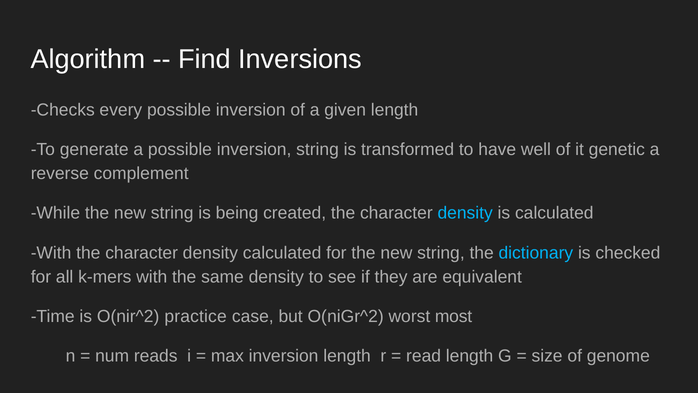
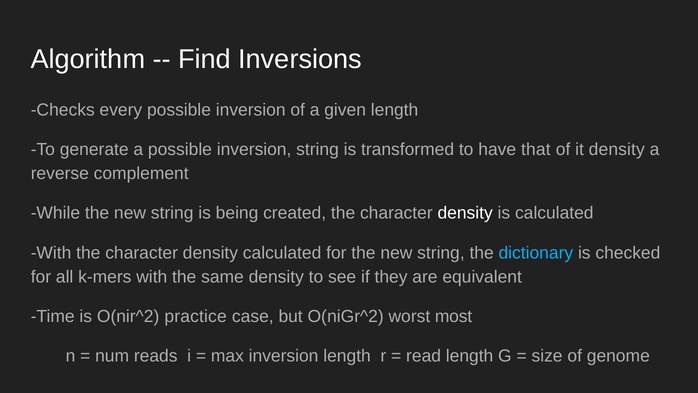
well: well -> that
it genetic: genetic -> density
density at (465, 213) colour: light blue -> white
